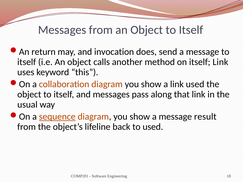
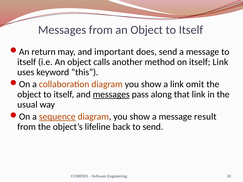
invocation: invocation -> important
link used: used -> omit
messages at (111, 95) underline: none -> present
to used: used -> send
